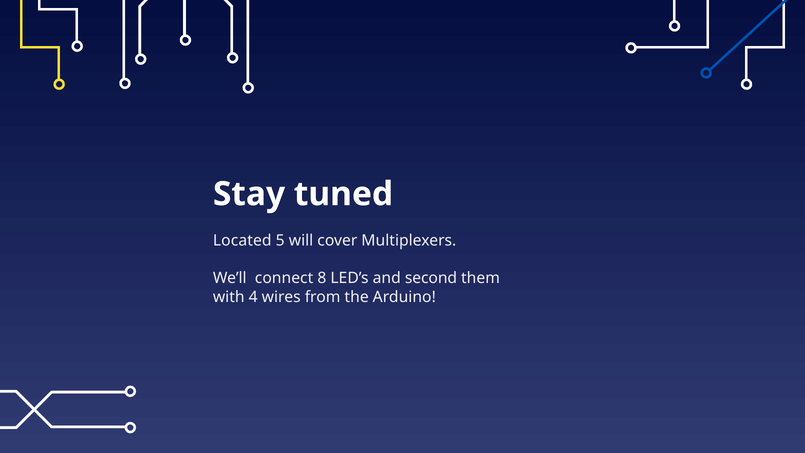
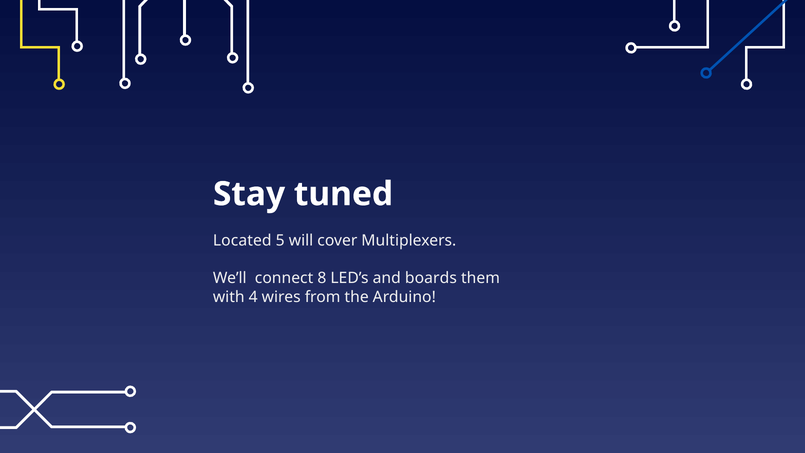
second: second -> boards
